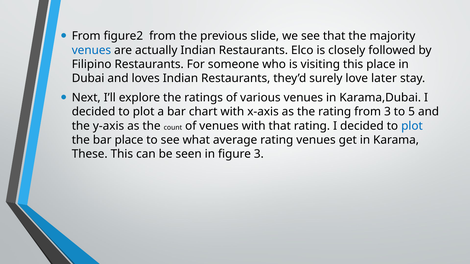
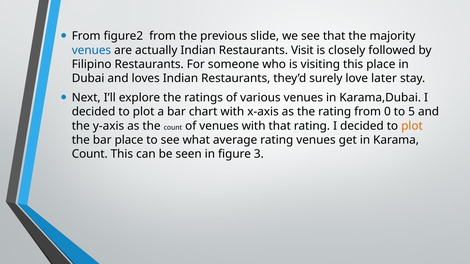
Elco: Elco -> Visit
from 3: 3 -> 0
plot at (412, 126) colour: blue -> orange
These at (90, 154): These -> Count
